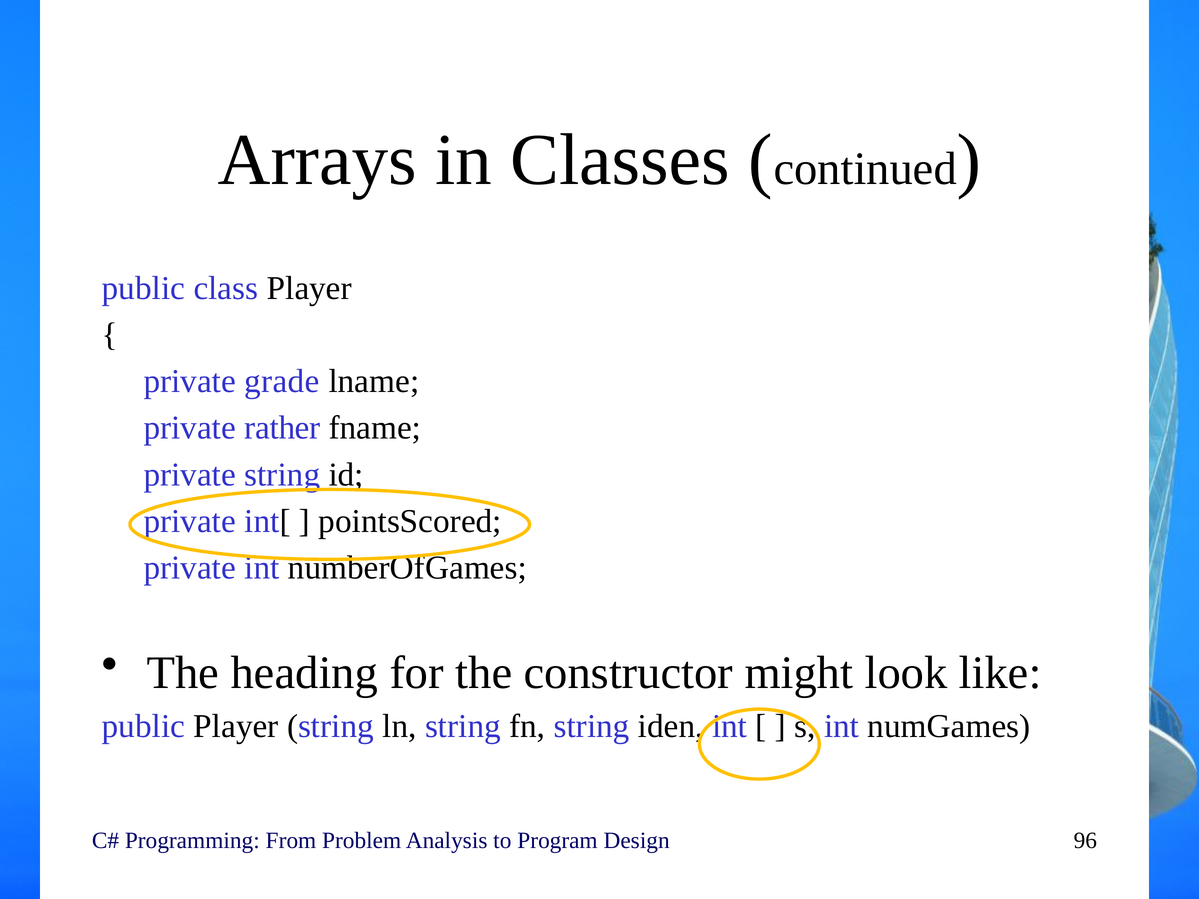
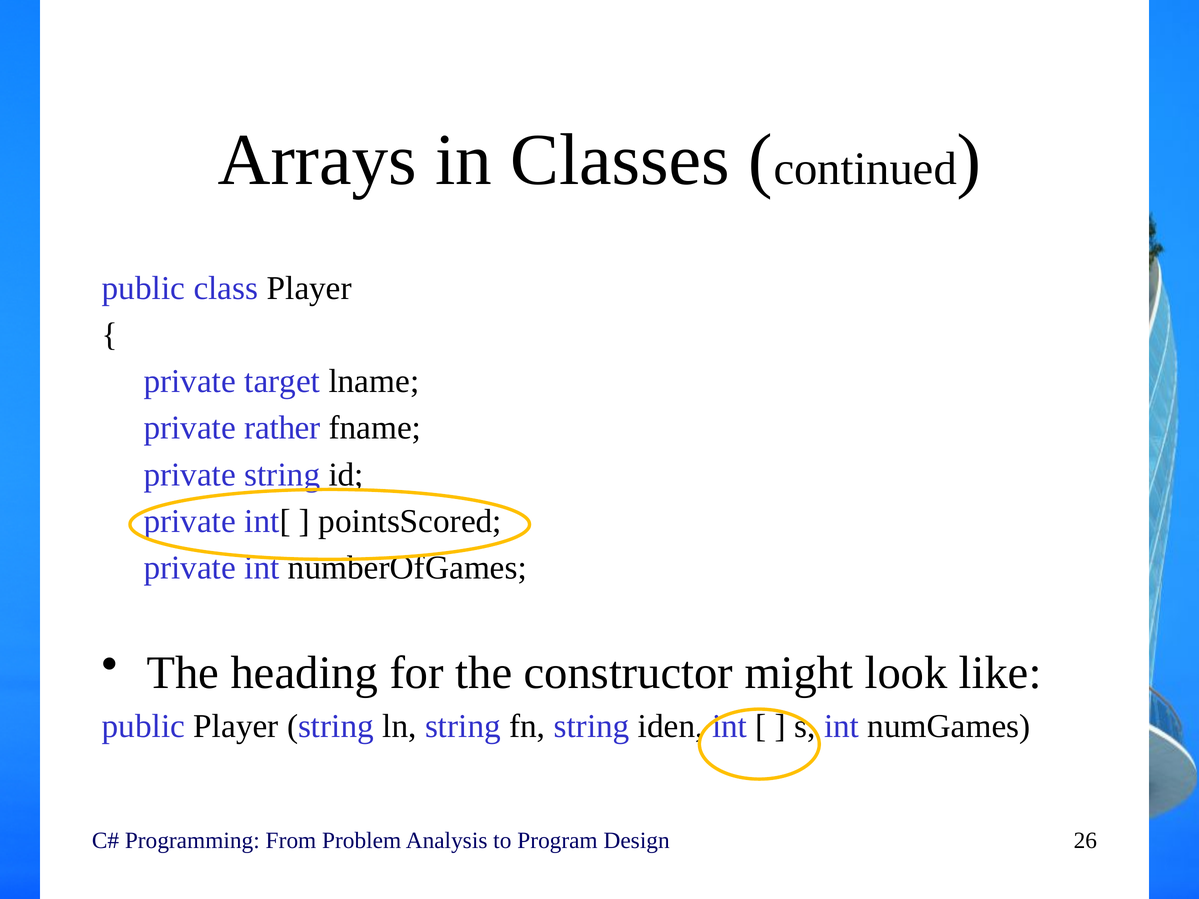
grade: grade -> target
96: 96 -> 26
